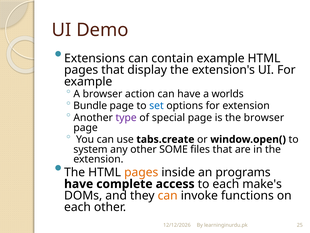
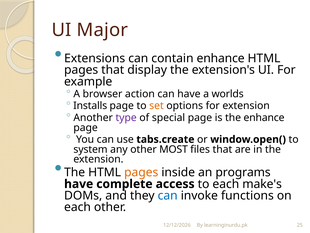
Demo: Demo -> Major
contain example: example -> enhance
Bundle: Bundle -> Installs
set colour: blue -> orange
the browser: browser -> enhance
SOME: SOME -> MOST
can at (168, 195) colour: orange -> blue
